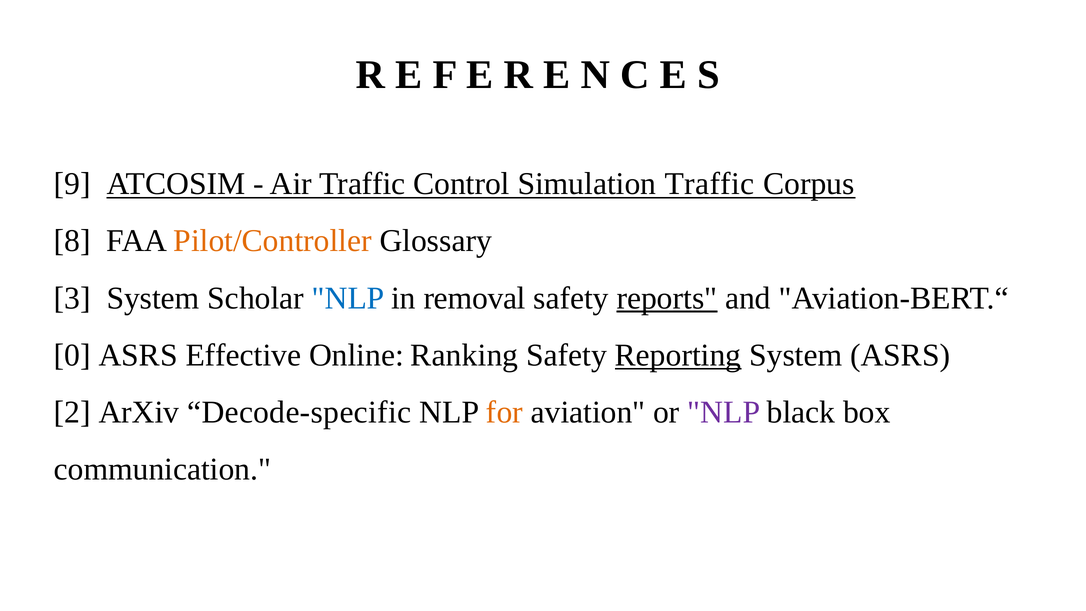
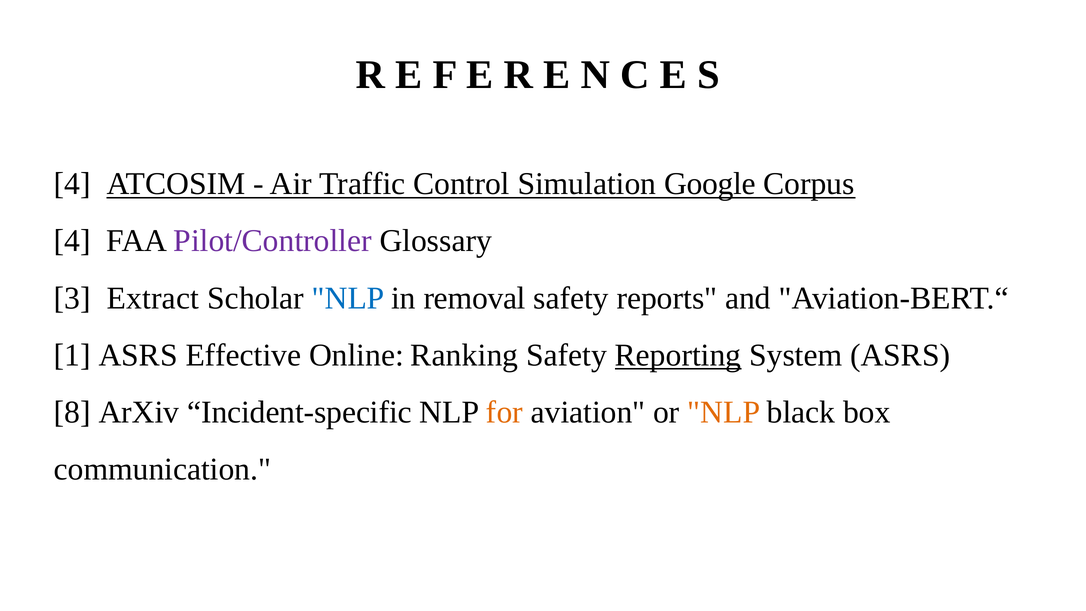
9 at (72, 184): 9 -> 4
Simulation Traffic: Traffic -> Google
8 at (72, 241): 8 -> 4
Pilot/Controller colour: orange -> purple
3 System: System -> Extract
reports underline: present -> none
0: 0 -> 1
2: 2 -> 8
Decode-specific: Decode-specific -> Incident-specific
NLP at (724, 412) colour: purple -> orange
